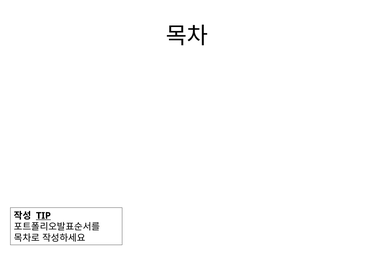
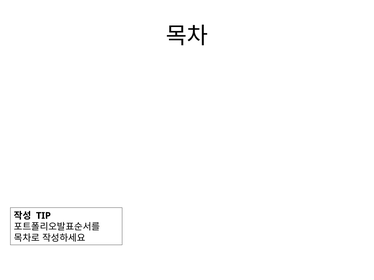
TIP underline: present -> none
